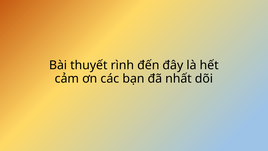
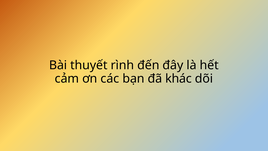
nhất: nhất -> khác
